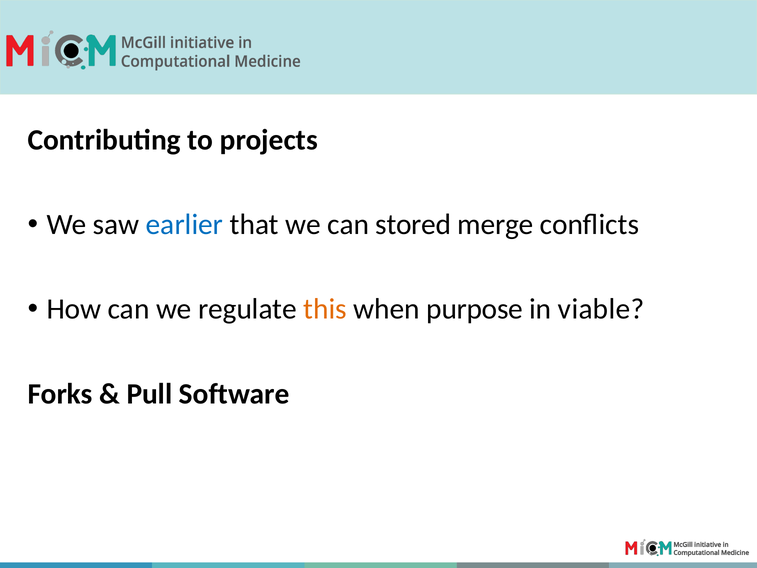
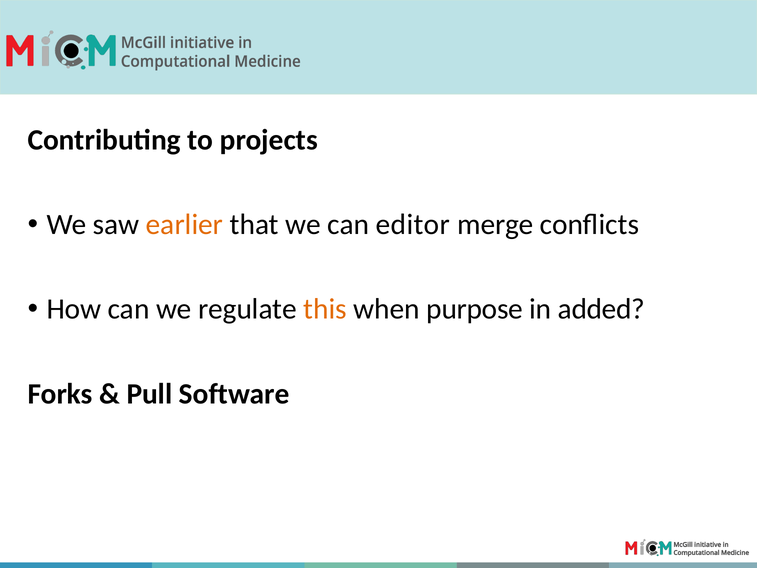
earlier colour: blue -> orange
stored: stored -> editor
viable: viable -> added
